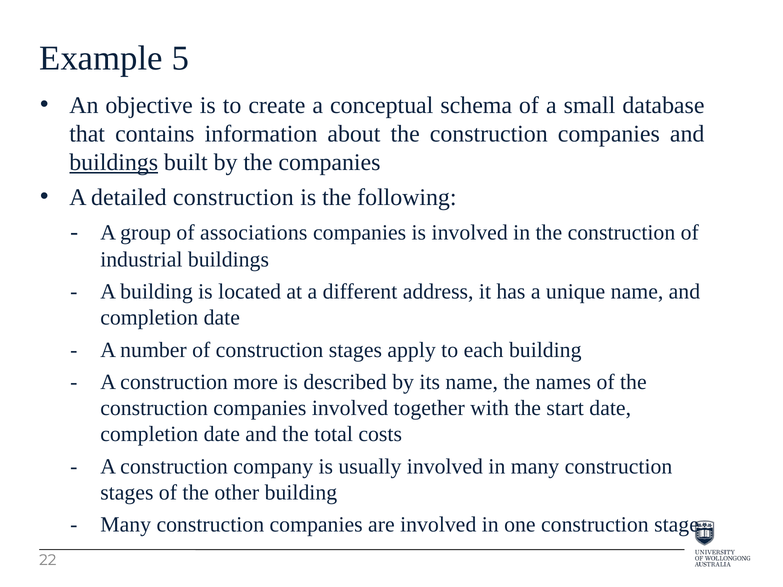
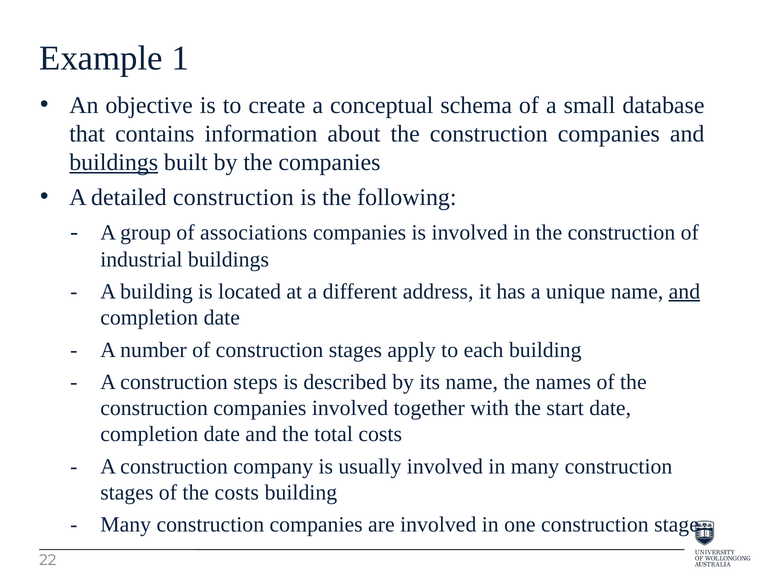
5: 5 -> 1
and at (684, 292) underline: none -> present
more: more -> steps
the other: other -> costs
